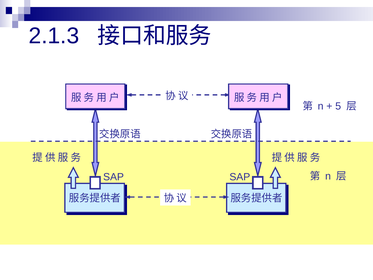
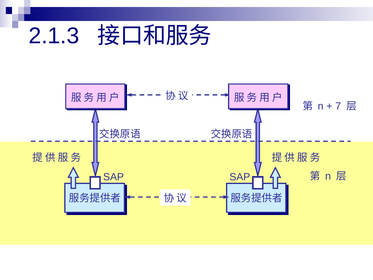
5: 5 -> 7
